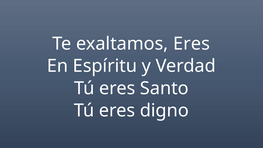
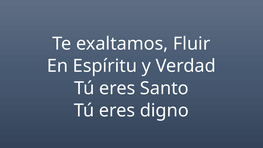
exaltamos Eres: Eres -> Fluir
